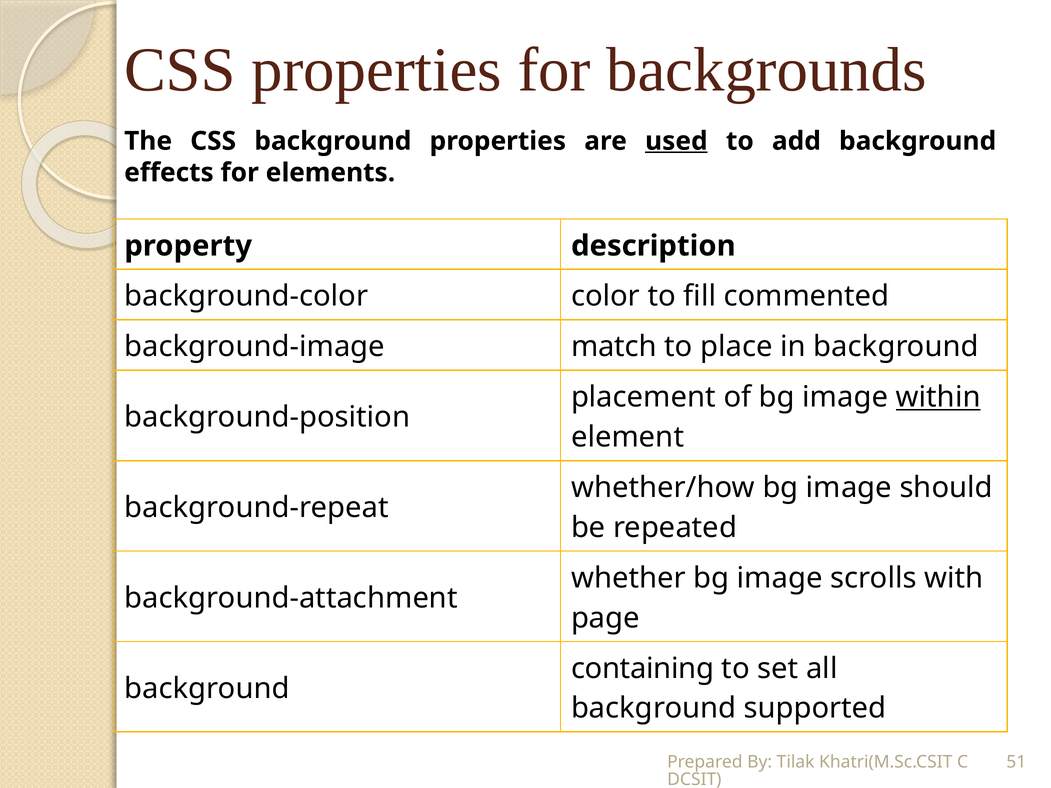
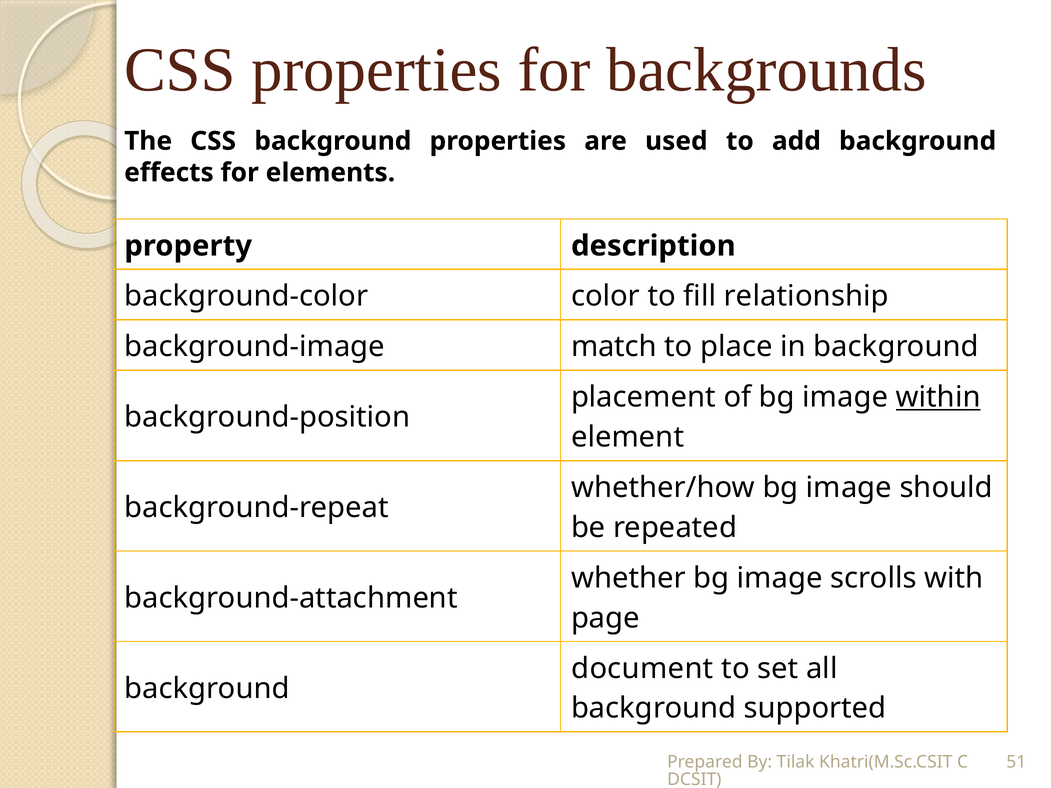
used underline: present -> none
commented: commented -> relationship
containing: containing -> document
